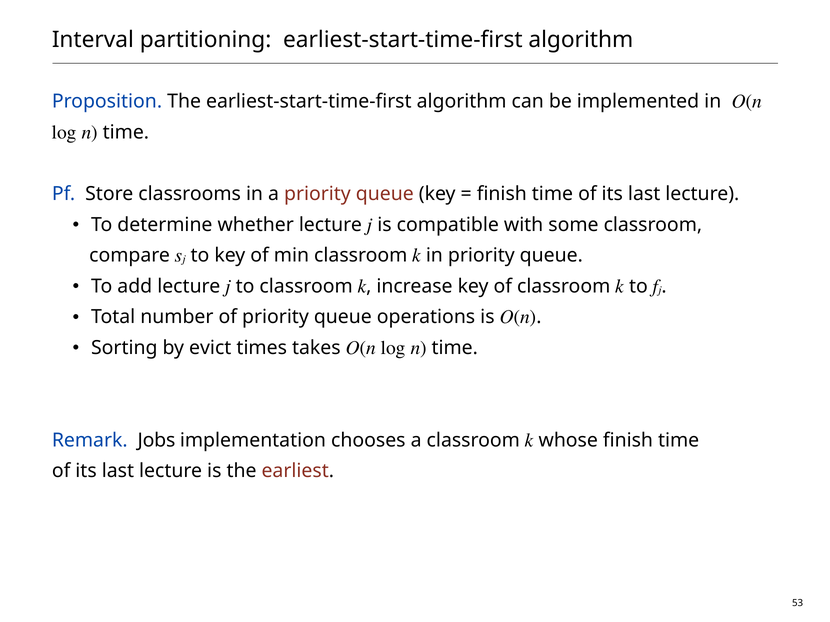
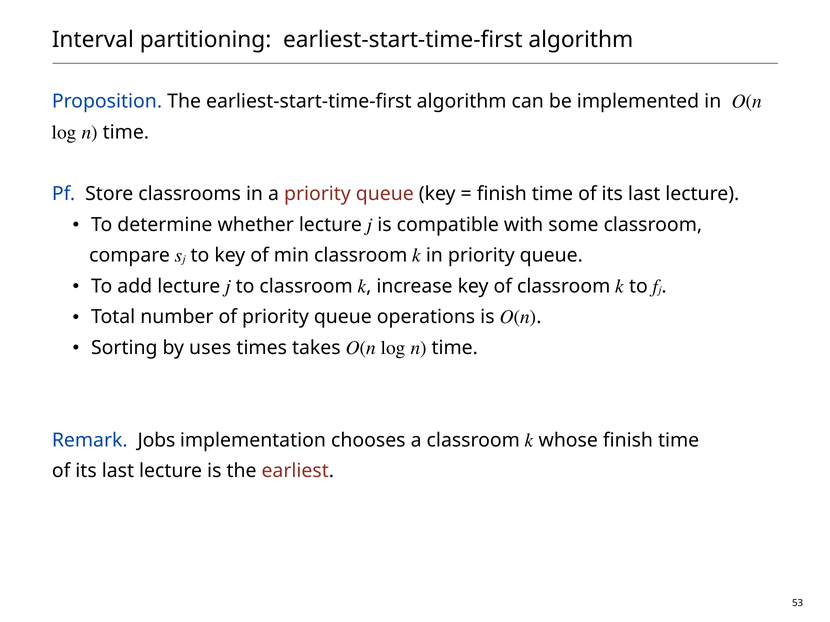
evict: evict -> uses
